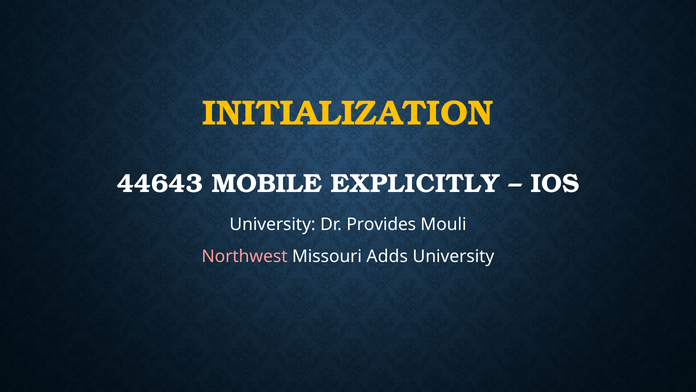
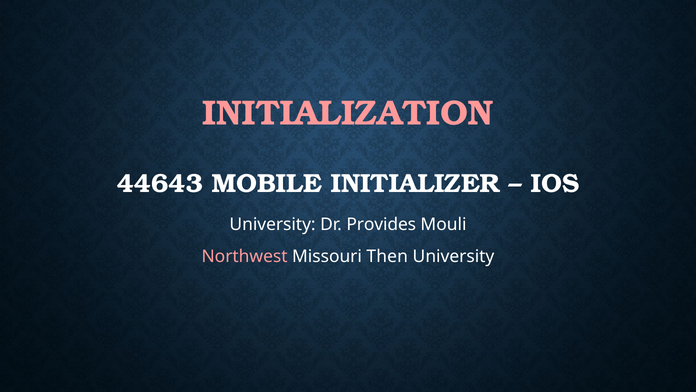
INITIALIZATION colour: yellow -> pink
EXPLICITLY: EXPLICITLY -> INITIALIZER
Adds: Adds -> Then
